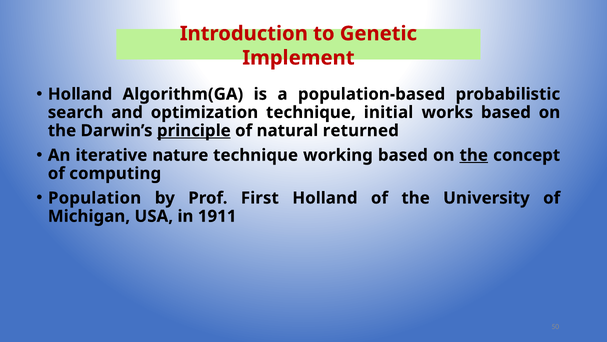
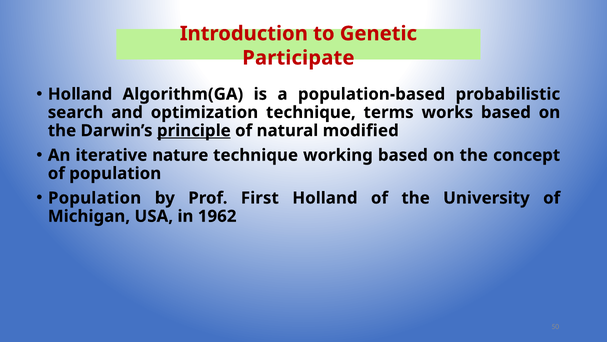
Implement: Implement -> Participate
initial: initial -> terms
returned: returned -> modified
the at (474, 155) underline: present -> none
of computing: computing -> population
1911: 1911 -> 1962
